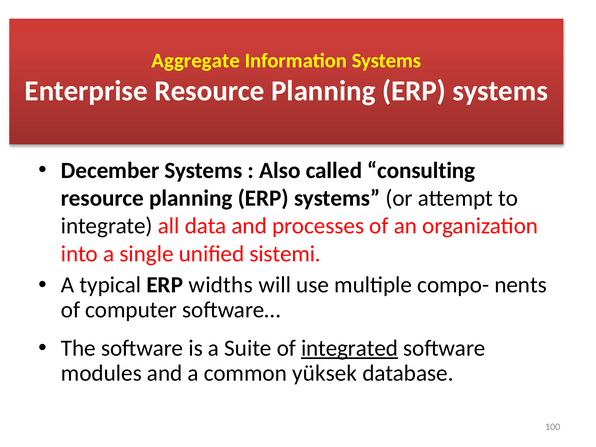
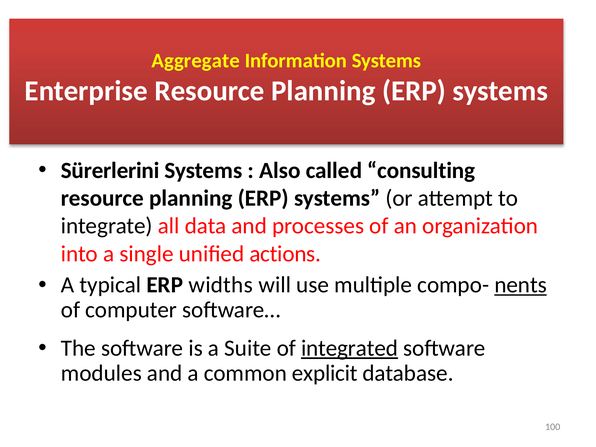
December: December -> Sürerlerini
sistemi: sistemi -> actions
nents underline: none -> present
yüksek: yüksek -> explicit
